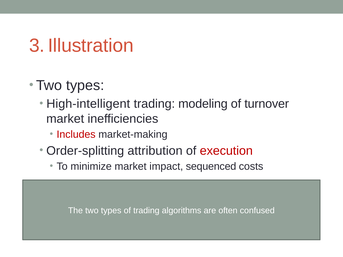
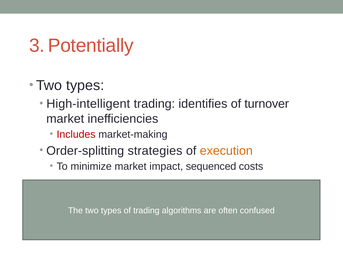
Illustration: Illustration -> Potentially
modeling: modeling -> identifies
attribution: attribution -> strategies
execution colour: red -> orange
